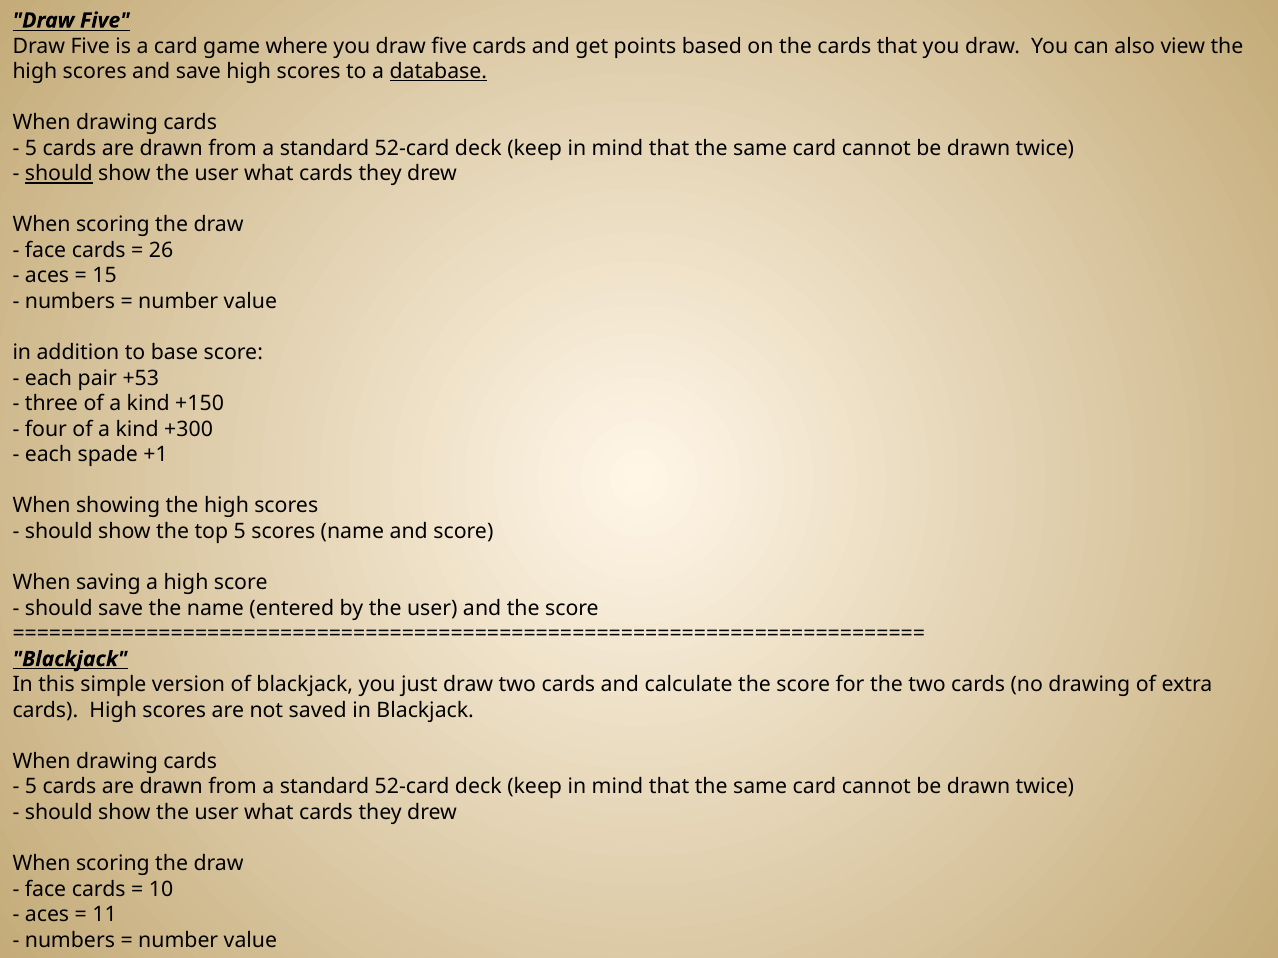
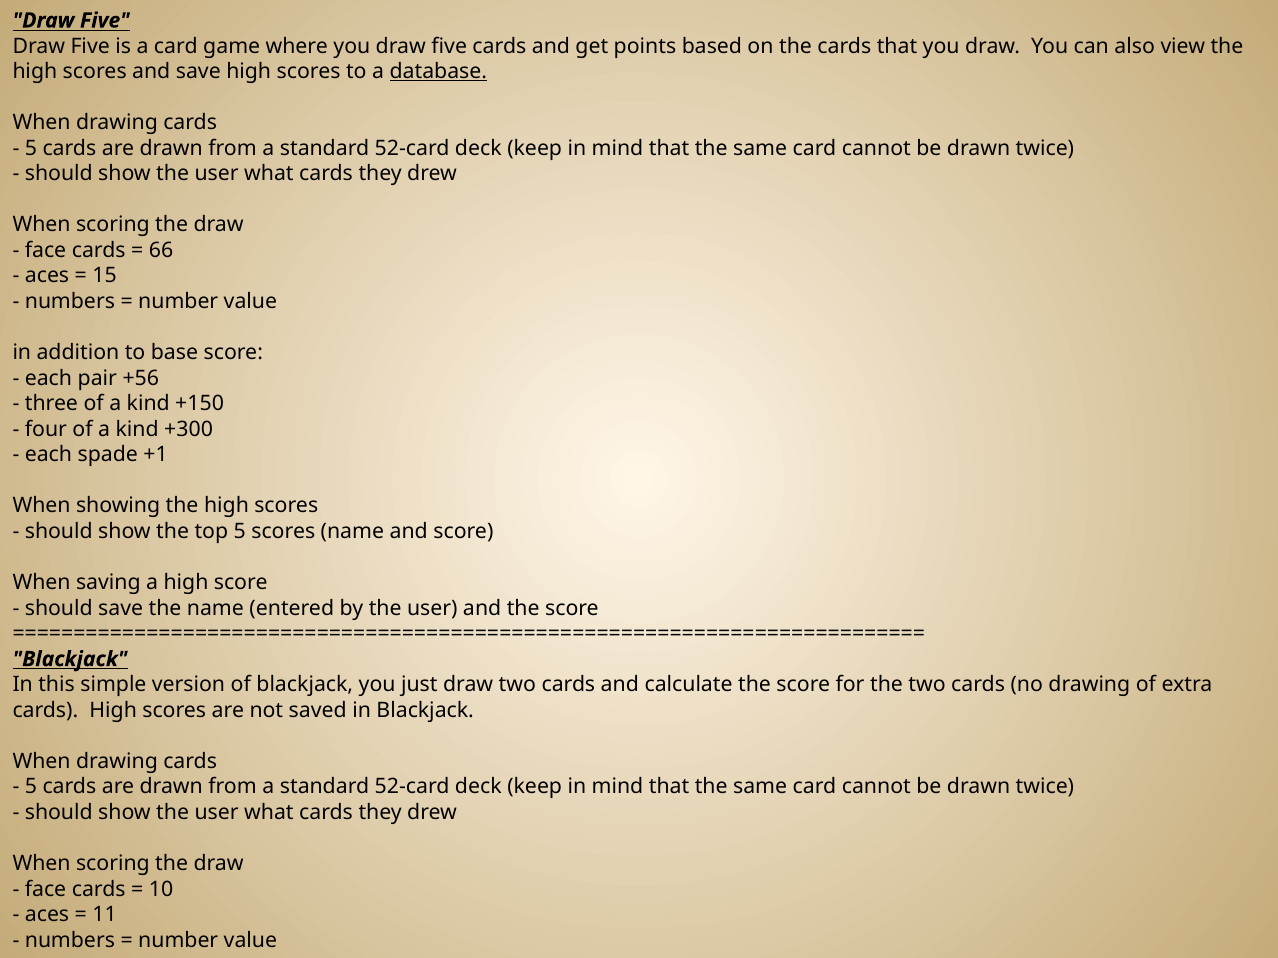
should at (59, 174) underline: present -> none
26: 26 -> 66
+53: +53 -> +56
